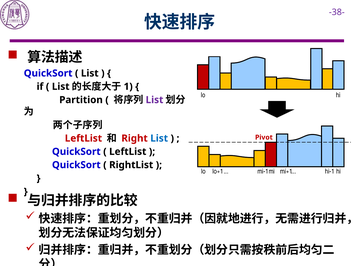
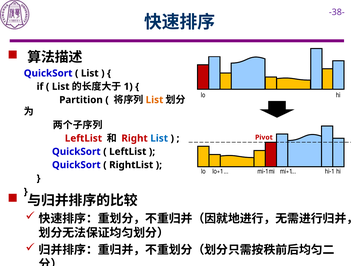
List at (155, 100) colour: purple -> orange
